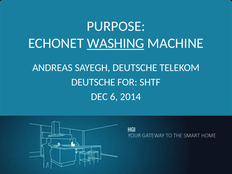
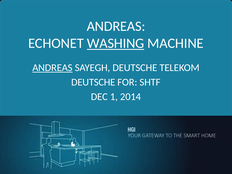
PURPOSE at (116, 26): PURPOSE -> ANDREAS
ANDREAS at (52, 68) underline: none -> present
DEC 6: 6 -> 1
